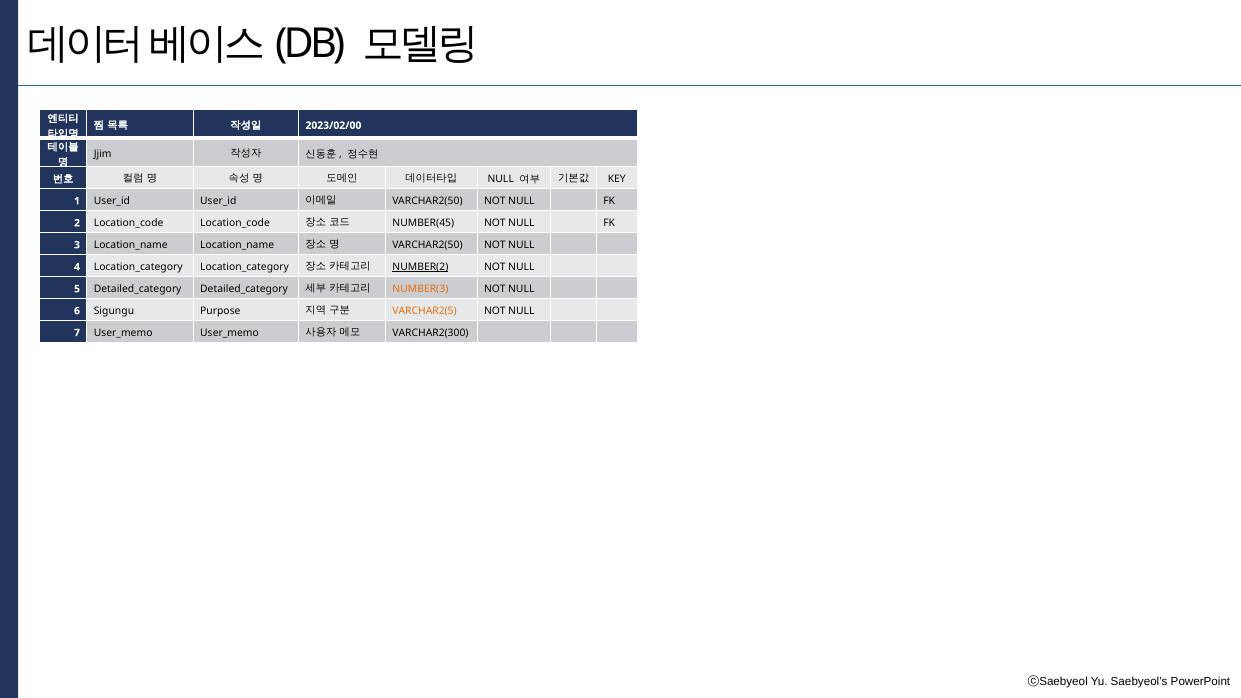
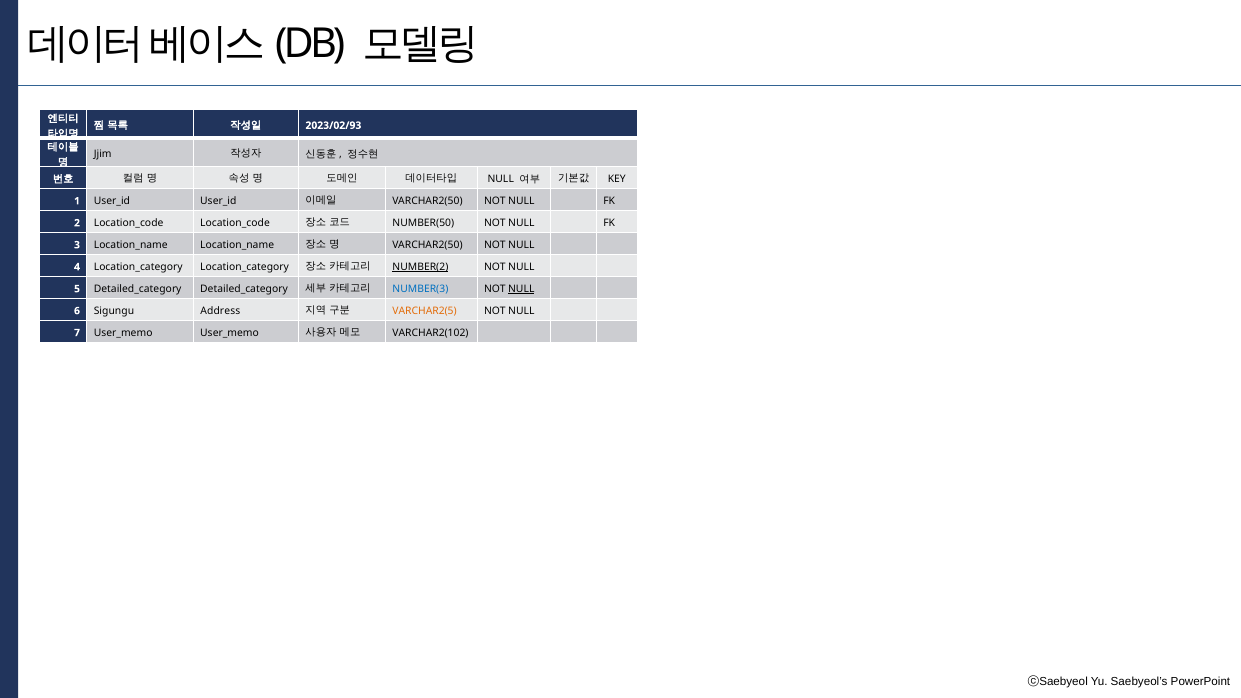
2023/02/00: 2023/02/00 -> 2023/02/93
NUMBER(45: NUMBER(45 -> NUMBER(50
NUMBER(3 colour: orange -> blue
NULL at (521, 289) underline: none -> present
Purpose: Purpose -> Address
VARCHAR2(300: VARCHAR2(300 -> VARCHAR2(102
